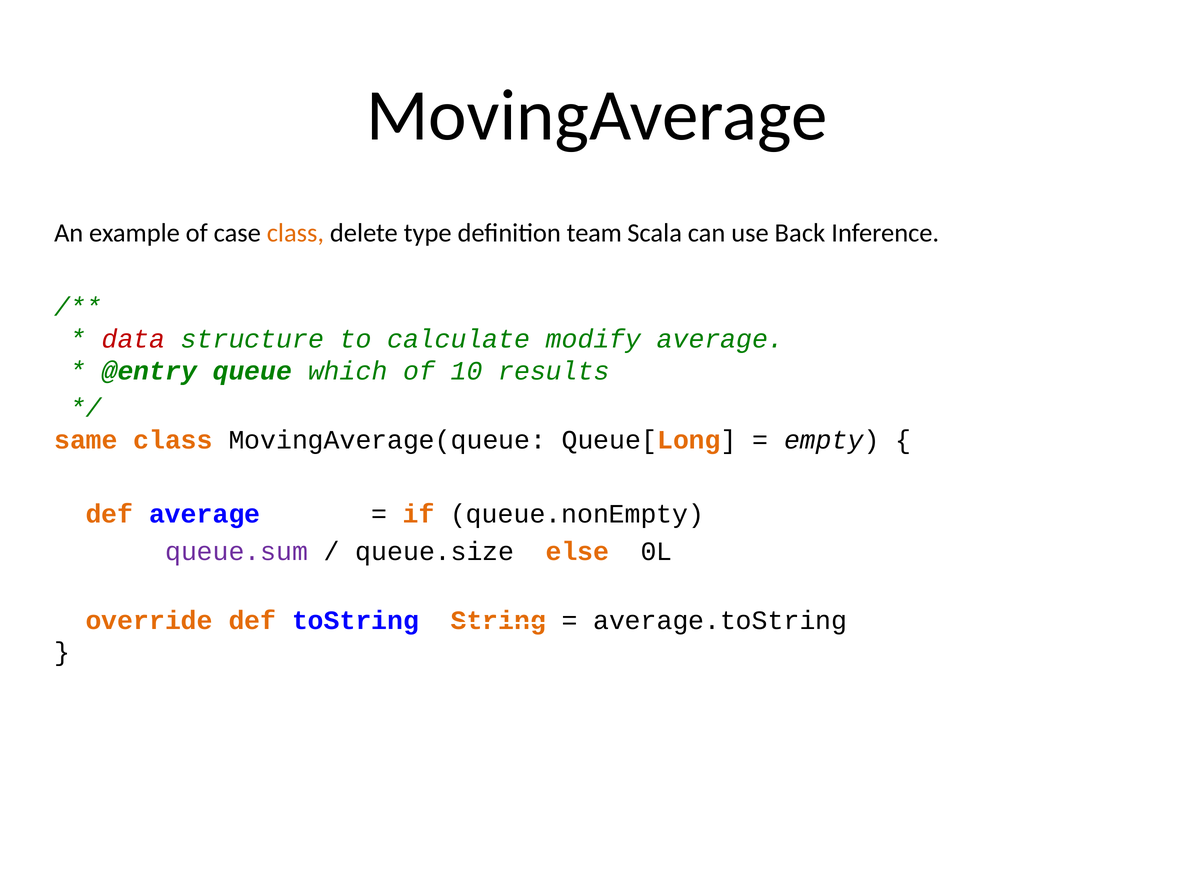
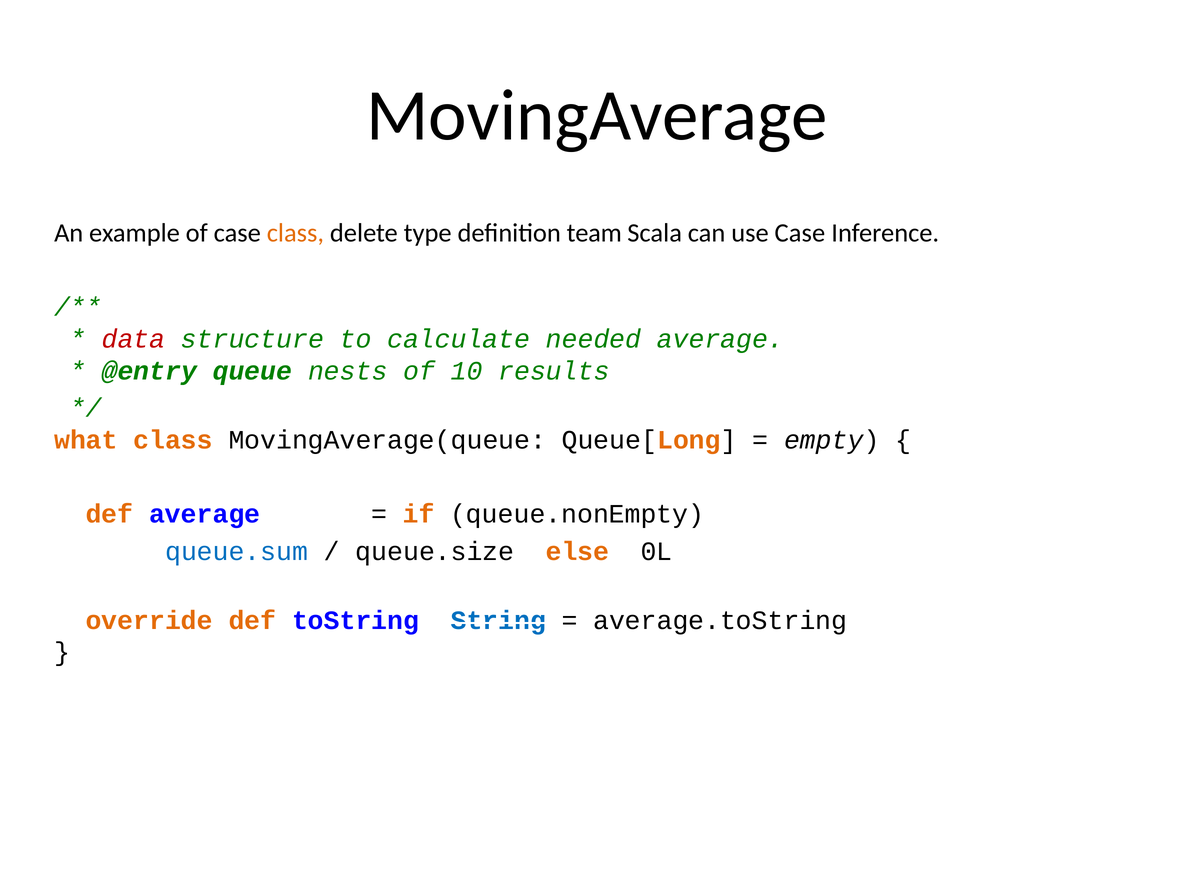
use Back: Back -> Case
modify: modify -> needed
which: which -> nests
same at (86, 440): same -> what
queue.sum colour: purple -> blue
String colour: orange -> blue
